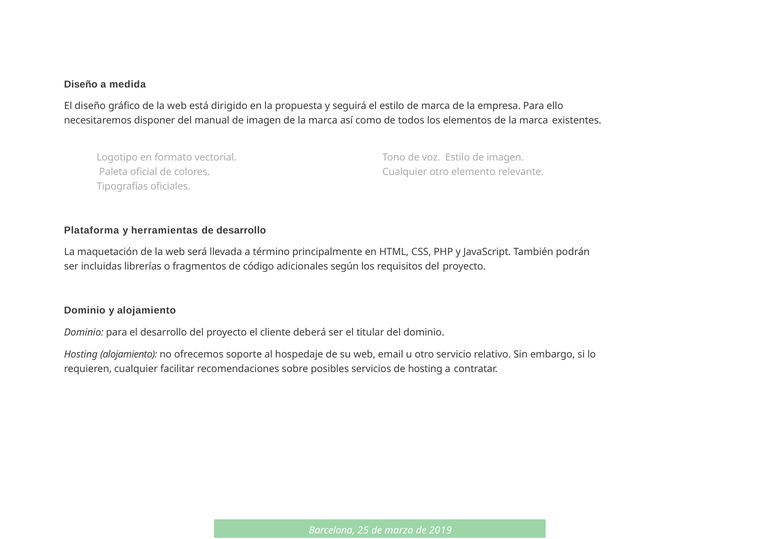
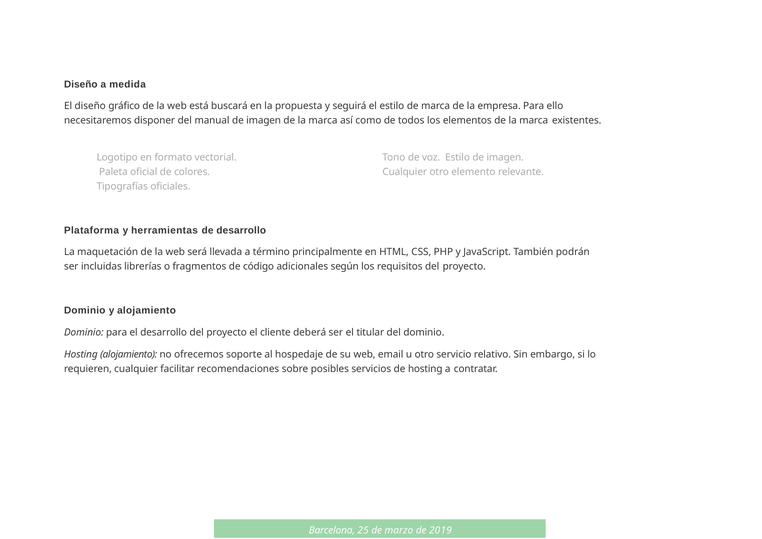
dirigido: dirigido -> buscará
